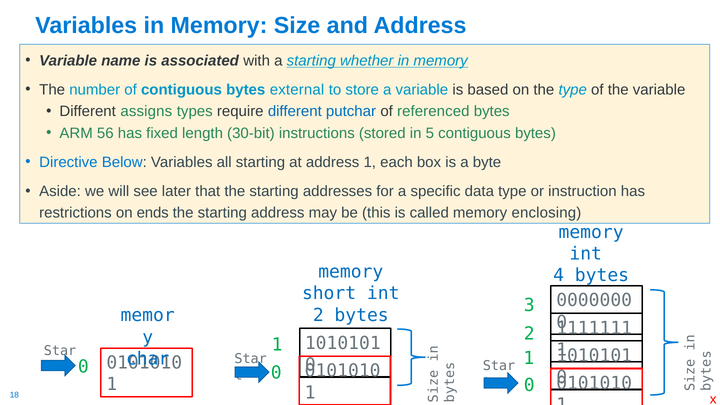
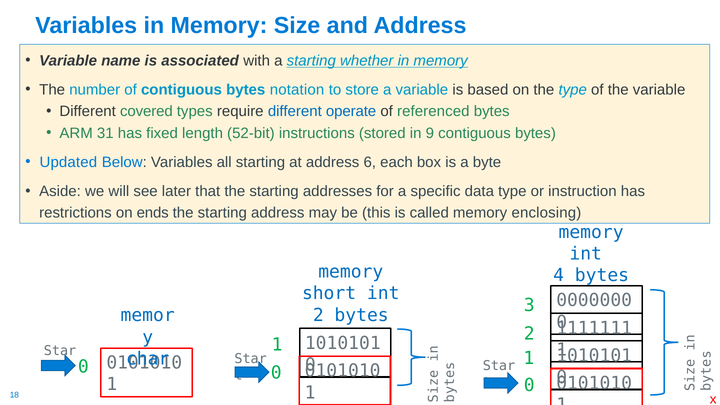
external: external -> notation
assigns: assigns -> covered
putchar: putchar -> operate
56: 56 -> 31
30-bit: 30-bit -> 52-bit
5: 5 -> 9
Directive: Directive -> Updated
address 1: 1 -> 6
